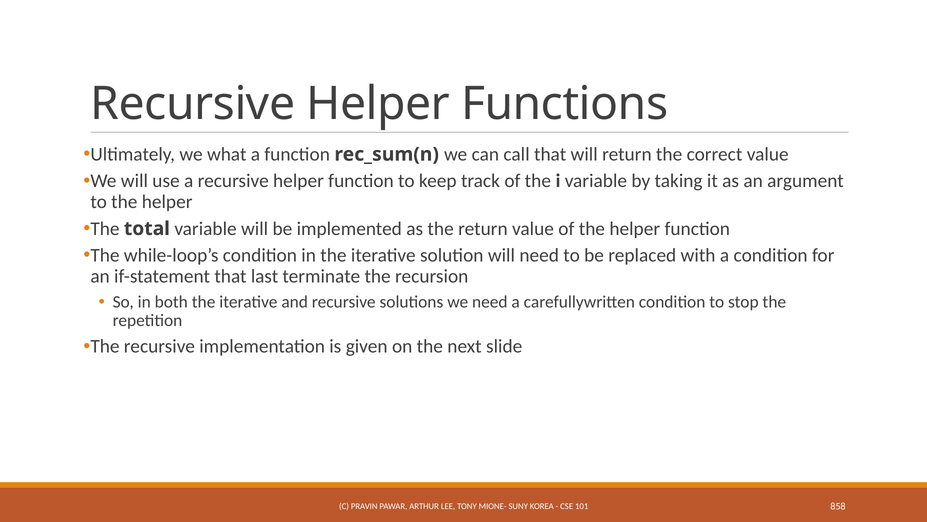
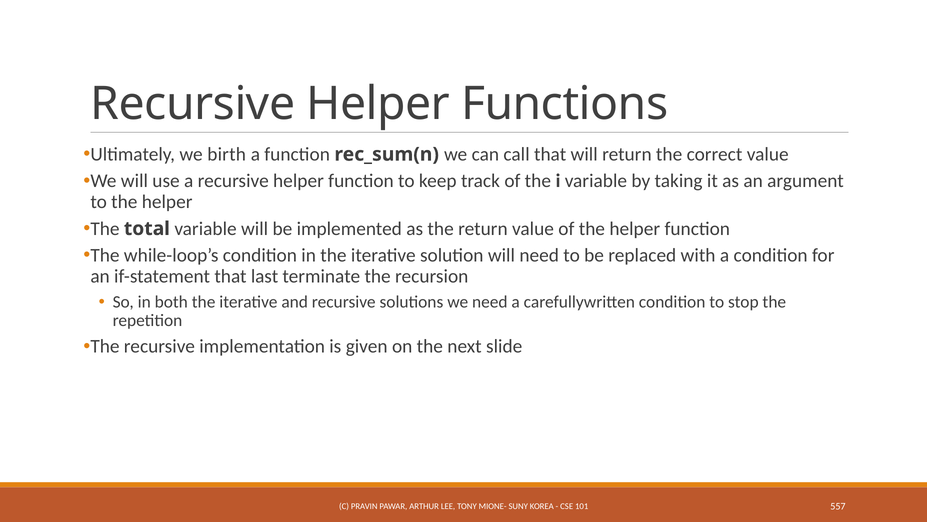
what: what -> birth
858: 858 -> 557
